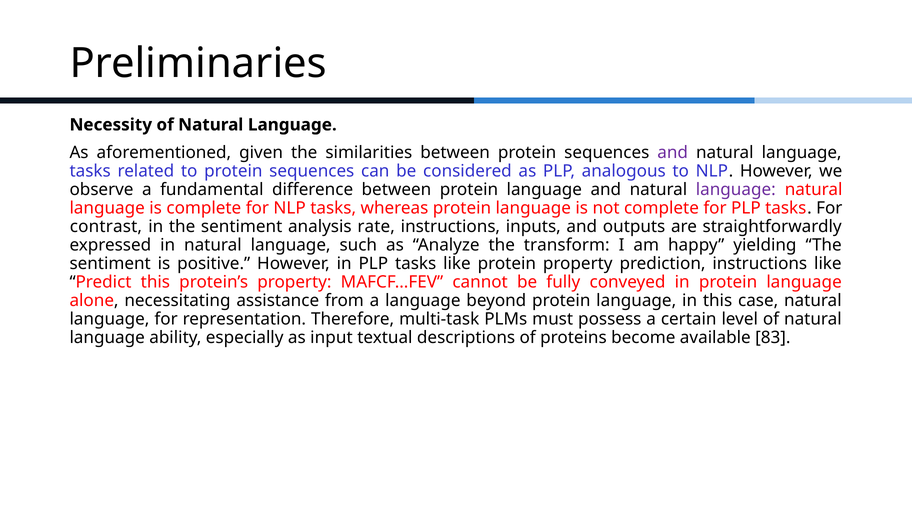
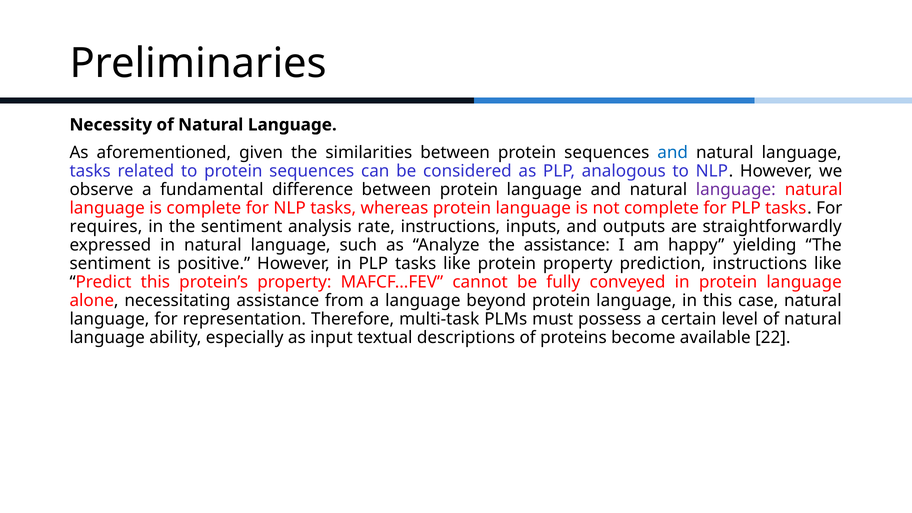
and at (673, 153) colour: purple -> blue
contrast: contrast -> requires
the transform: transform -> assistance
83: 83 -> 22
